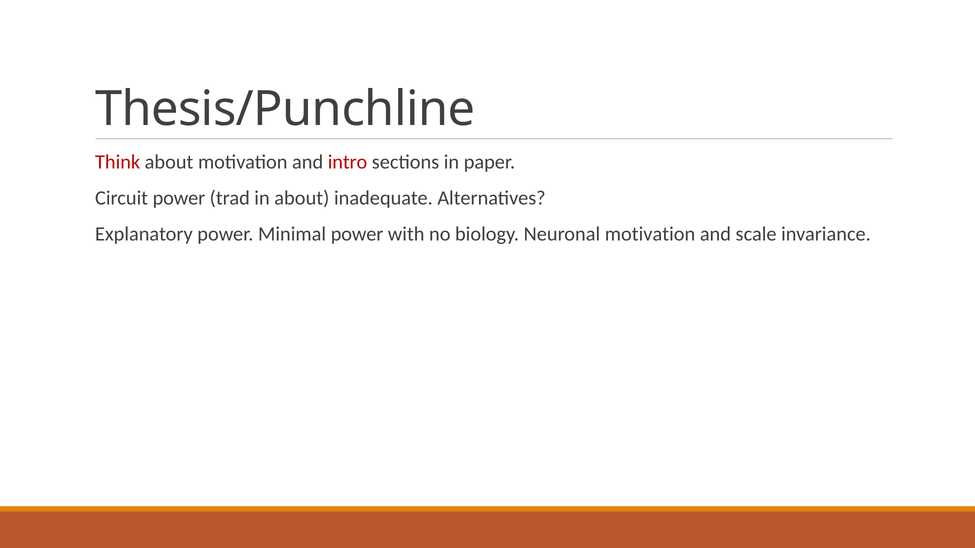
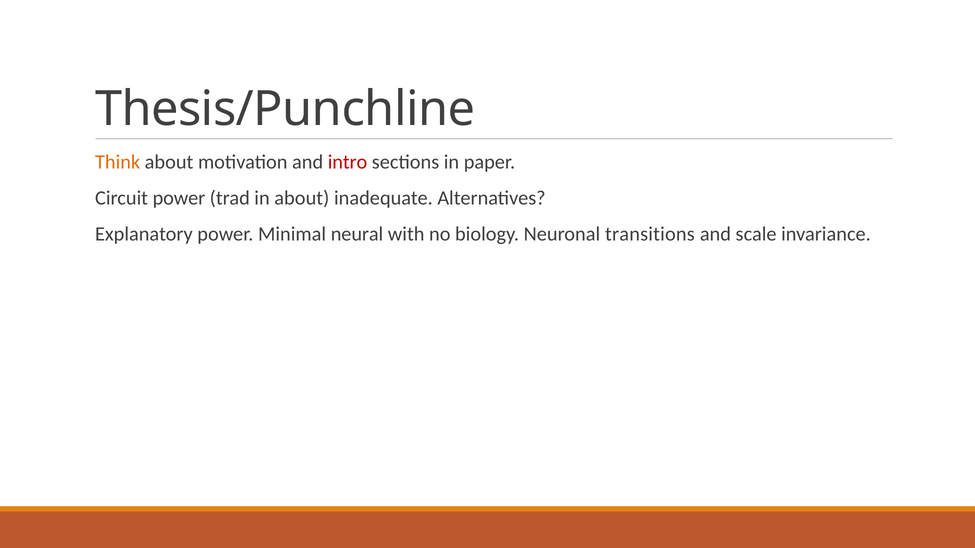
Think colour: red -> orange
Minimal power: power -> neural
Neuronal motivation: motivation -> transitions
